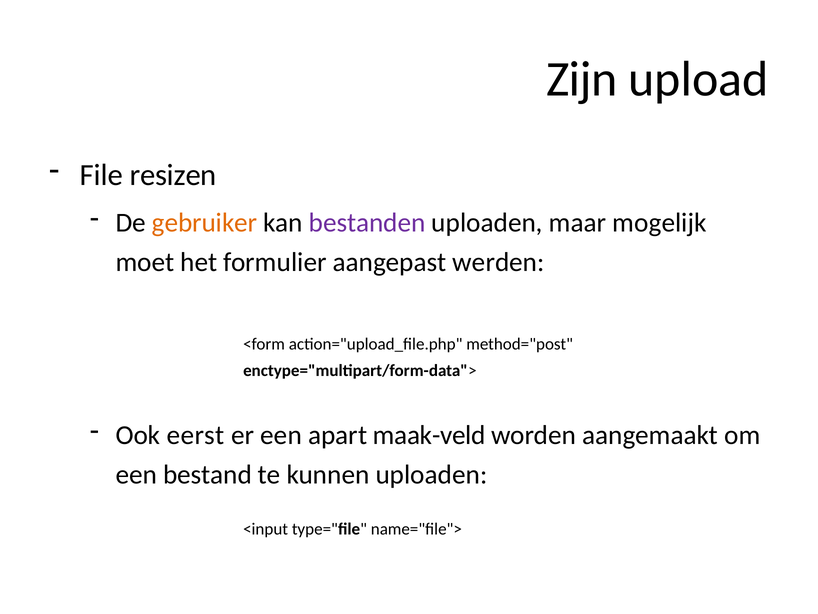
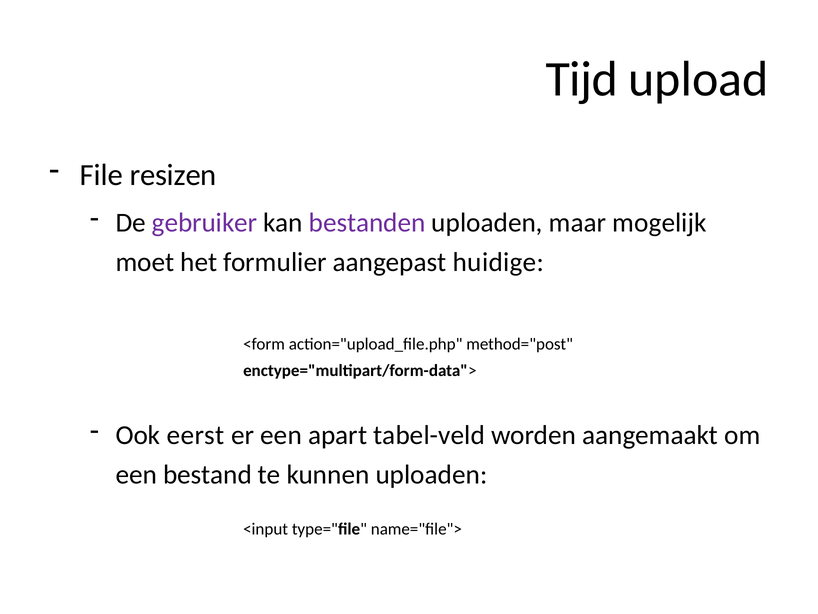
Zijn: Zijn -> Tijd
gebruiker colour: orange -> purple
werden: werden -> huidige
maak-veld: maak-veld -> tabel-veld
